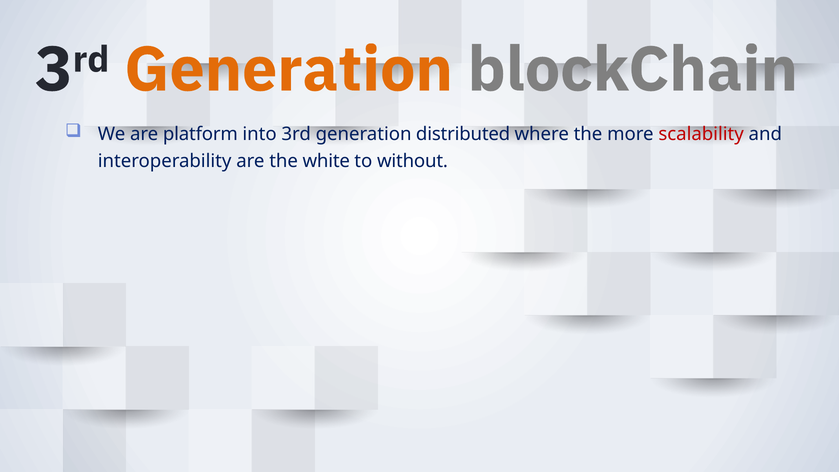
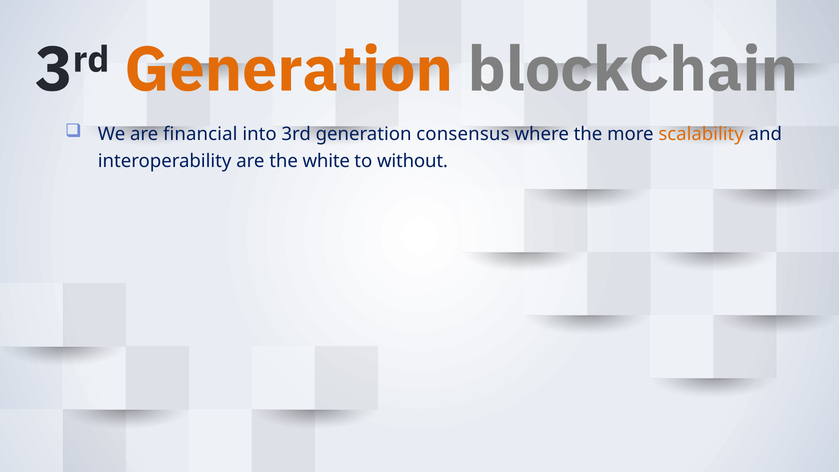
platform: platform -> financial
distributed: distributed -> consensus
scalability colour: red -> orange
